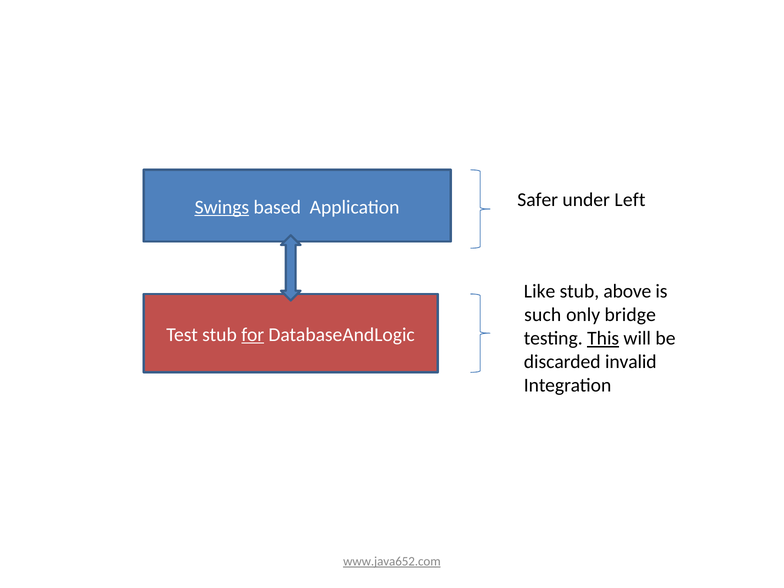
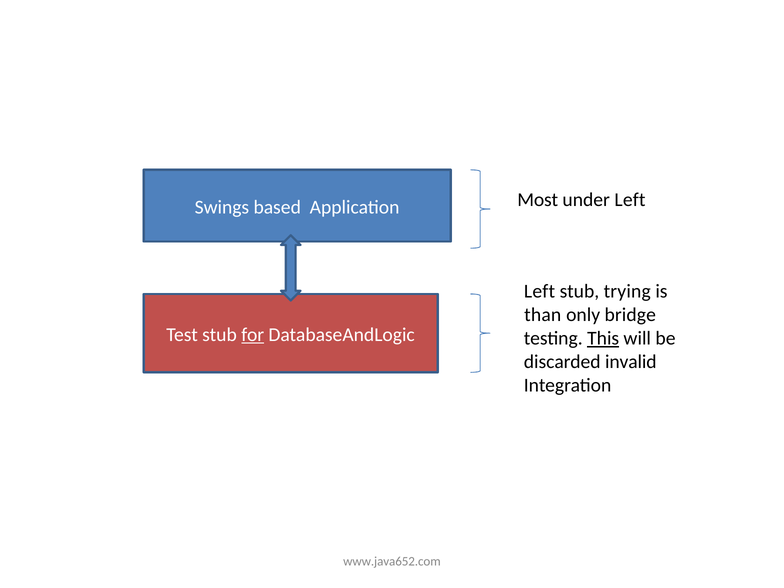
Safer: Safer -> Most
Swings underline: present -> none
Like at (540, 291): Like -> Left
above: above -> trying
such: such -> than
www.java652.com underline: present -> none
